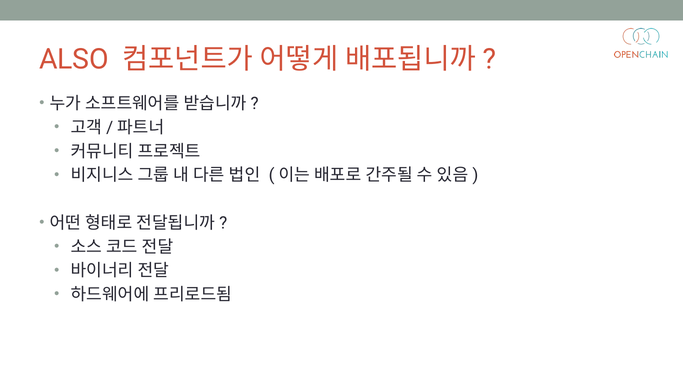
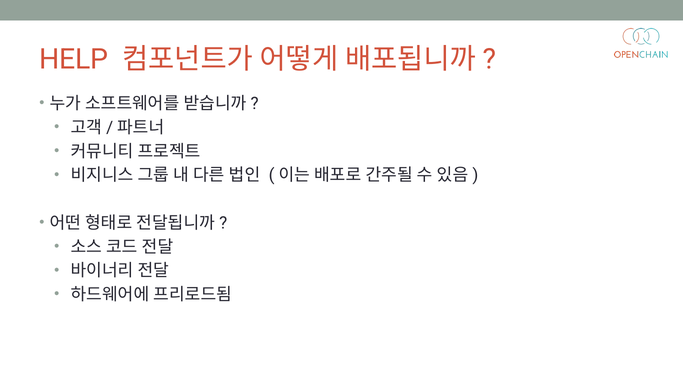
ALSO: ALSO -> HELP
